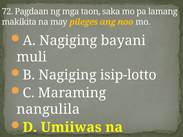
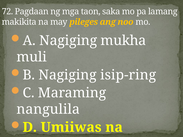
bayani: bayani -> mukha
isip-lotto: isip-lotto -> isip-ring
